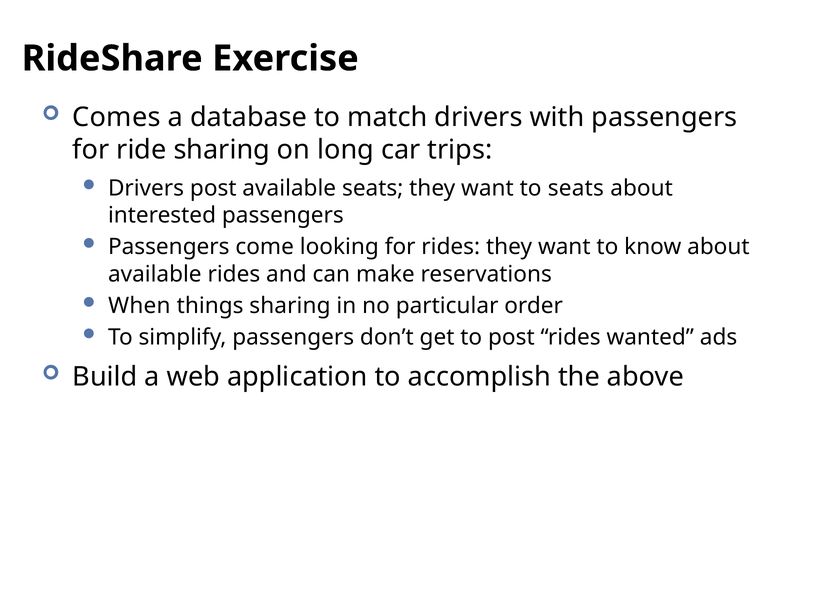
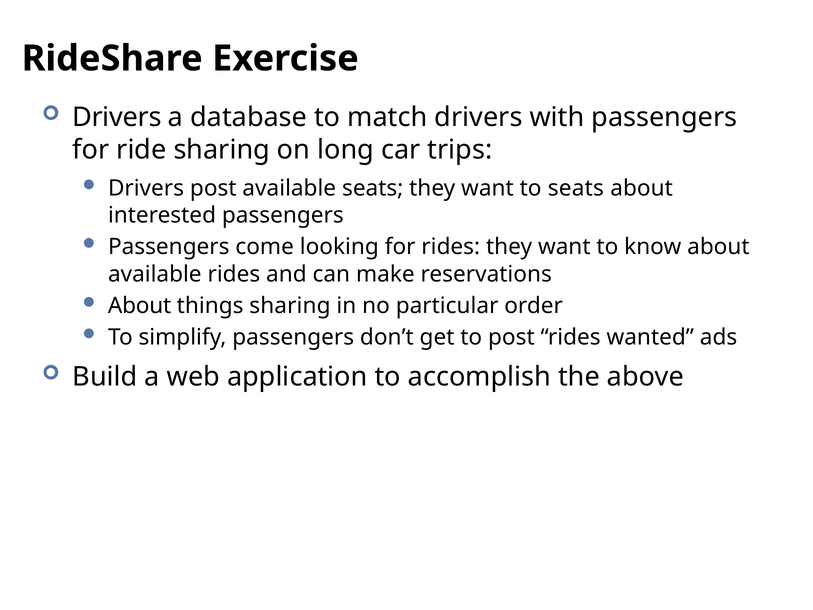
Comes at (117, 117): Comes -> Drivers
When at (139, 306): When -> About
